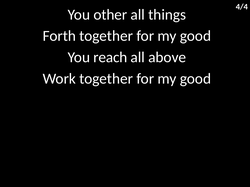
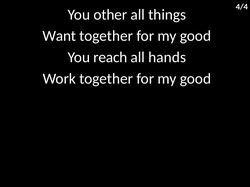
Forth: Forth -> Want
above: above -> hands
